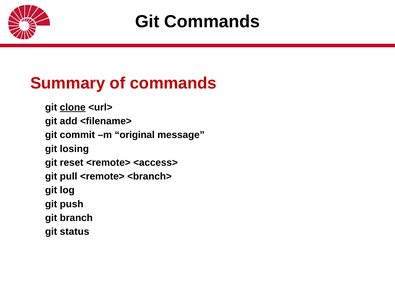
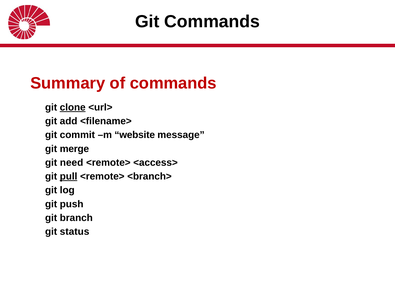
original: original -> website
losing: losing -> merge
reset: reset -> need
pull underline: none -> present
